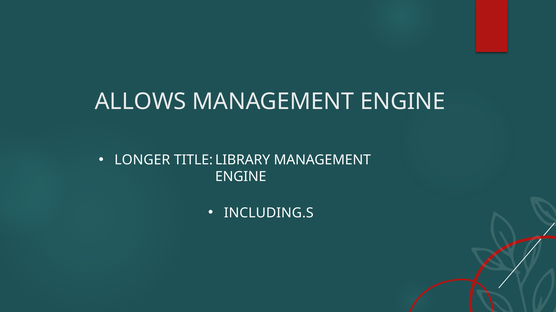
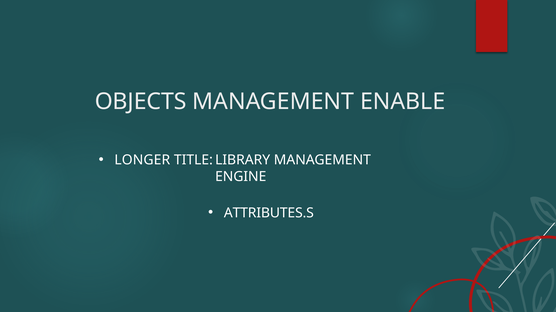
ALLOWS: ALLOWS -> OBJECTS
ENGINE at (403, 102): ENGINE -> ENABLE
INCLUDING.S: INCLUDING.S -> ATTRIBUTES.S
